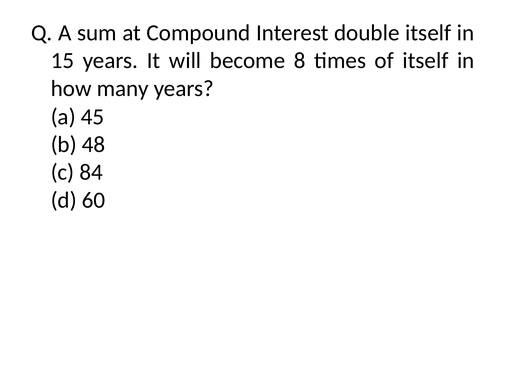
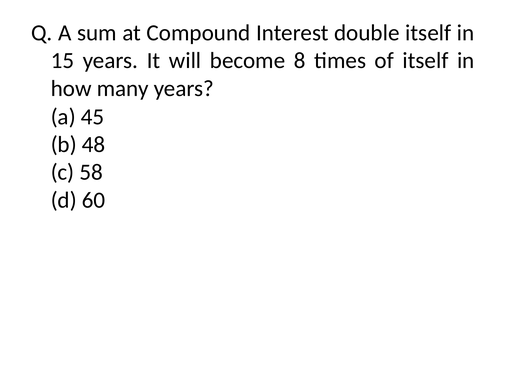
84: 84 -> 58
